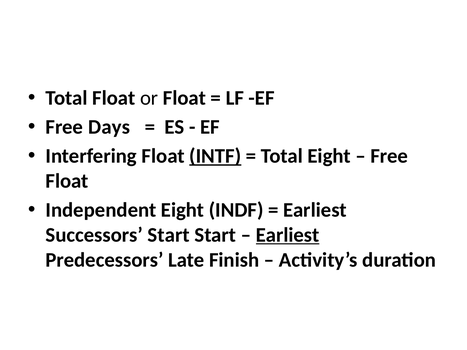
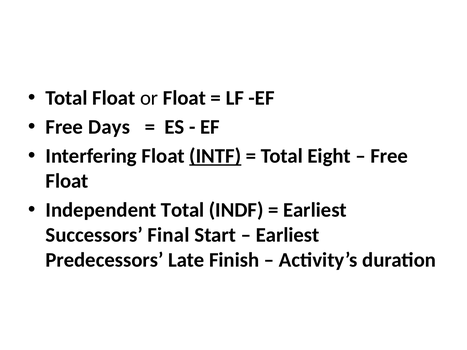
Independent Eight: Eight -> Total
Successors Start: Start -> Final
Earliest at (288, 235) underline: present -> none
